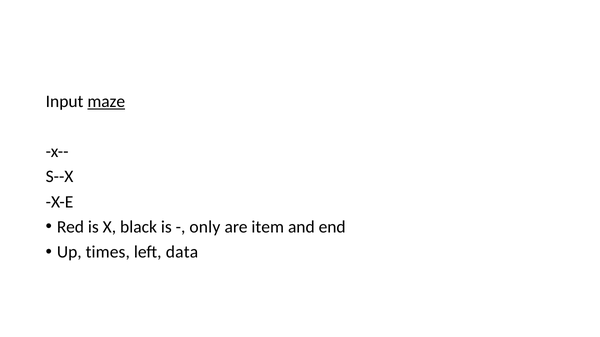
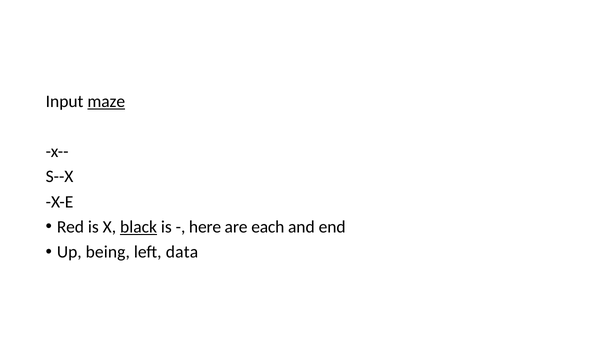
black underline: none -> present
only: only -> here
item: item -> each
times: times -> being
